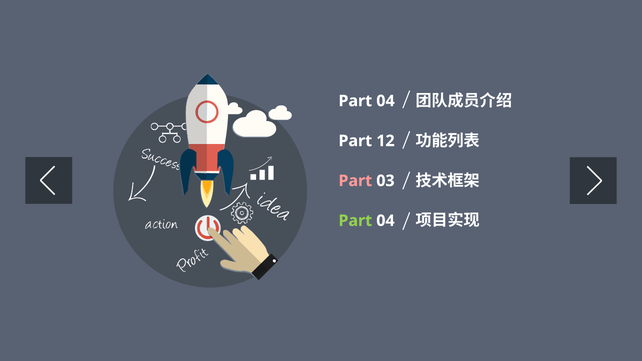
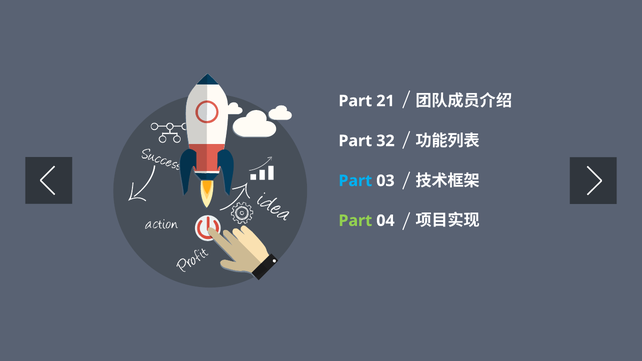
04 at (385, 101): 04 -> 21
12: 12 -> 32
Part at (355, 181) colour: pink -> light blue
